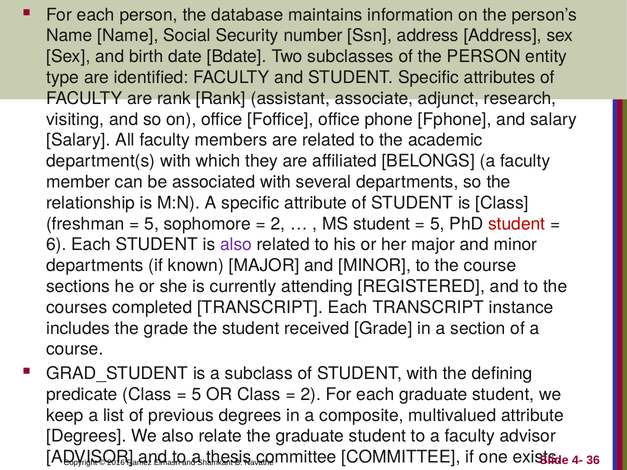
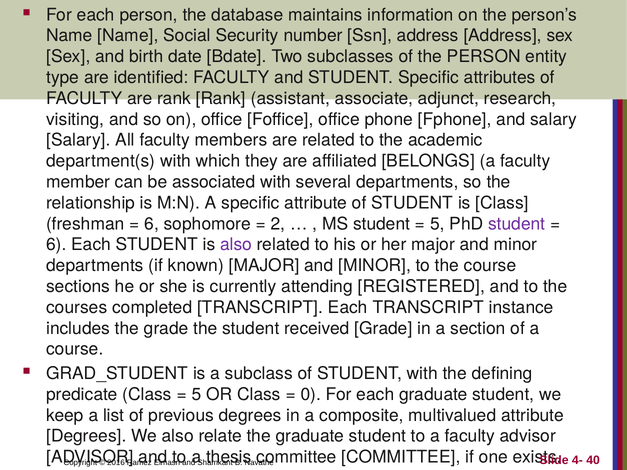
5 at (152, 224): 5 -> 6
student at (517, 224) colour: red -> purple
2 at (311, 395): 2 -> 0
36: 36 -> 40
